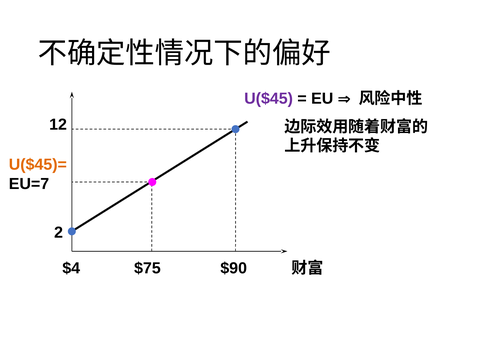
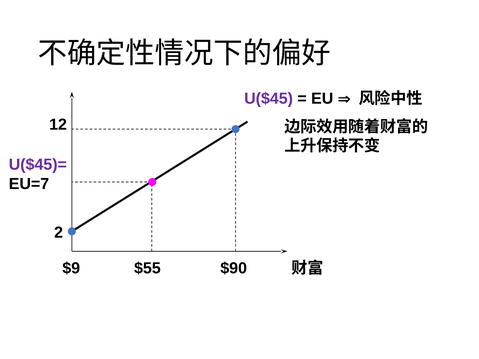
U($45)= colour: orange -> purple
$4: $4 -> $9
$75: $75 -> $55
